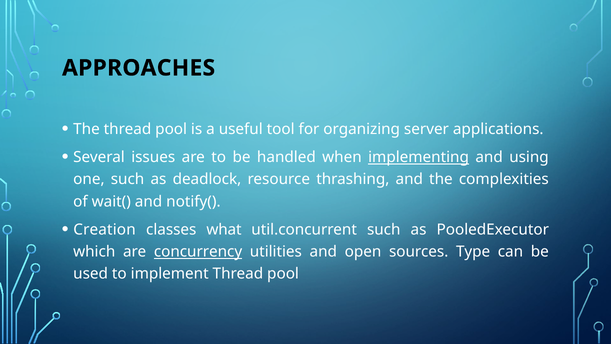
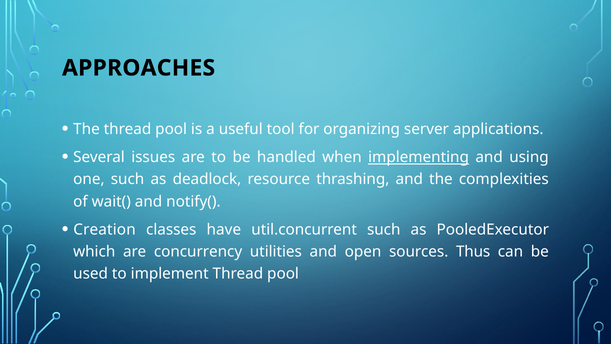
what: what -> have
concurrency underline: present -> none
Type: Type -> Thus
